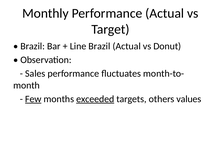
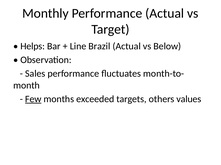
Brazil at (33, 46): Brazil -> Helps
Donut: Donut -> Below
exceeded underline: present -> none
